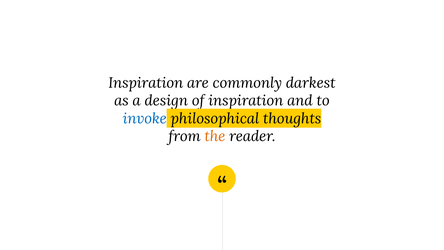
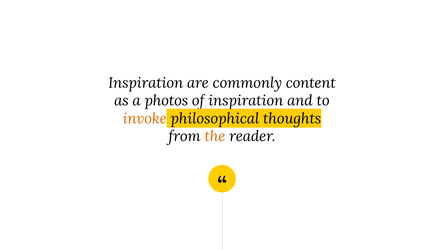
darkest: darkest -> content
design: design -> photos
invoke colour: blue -> orange
